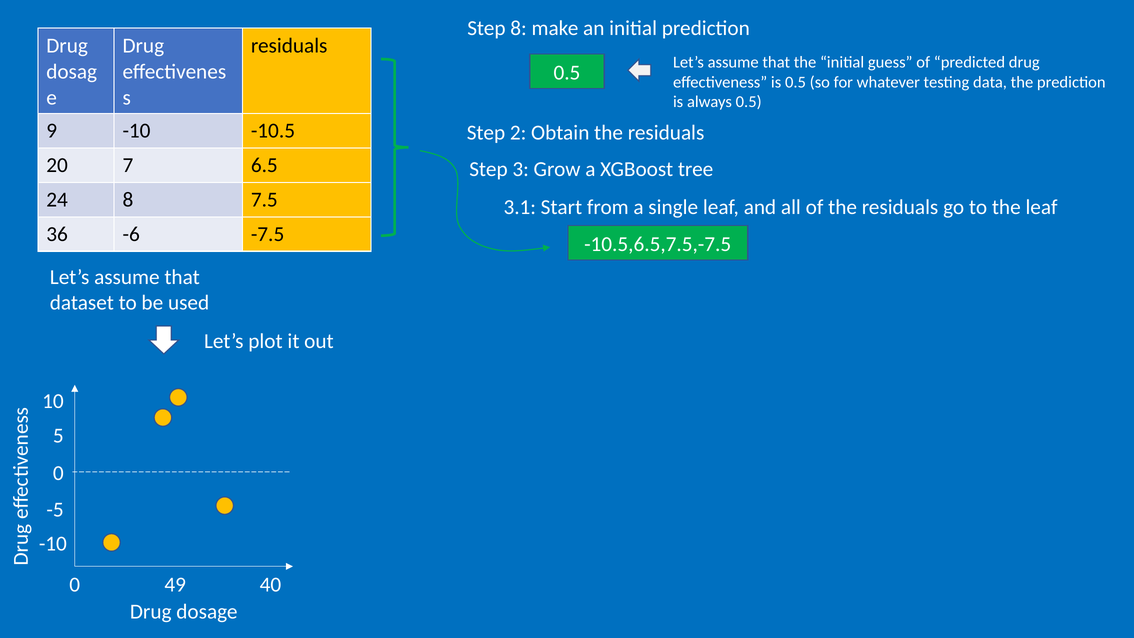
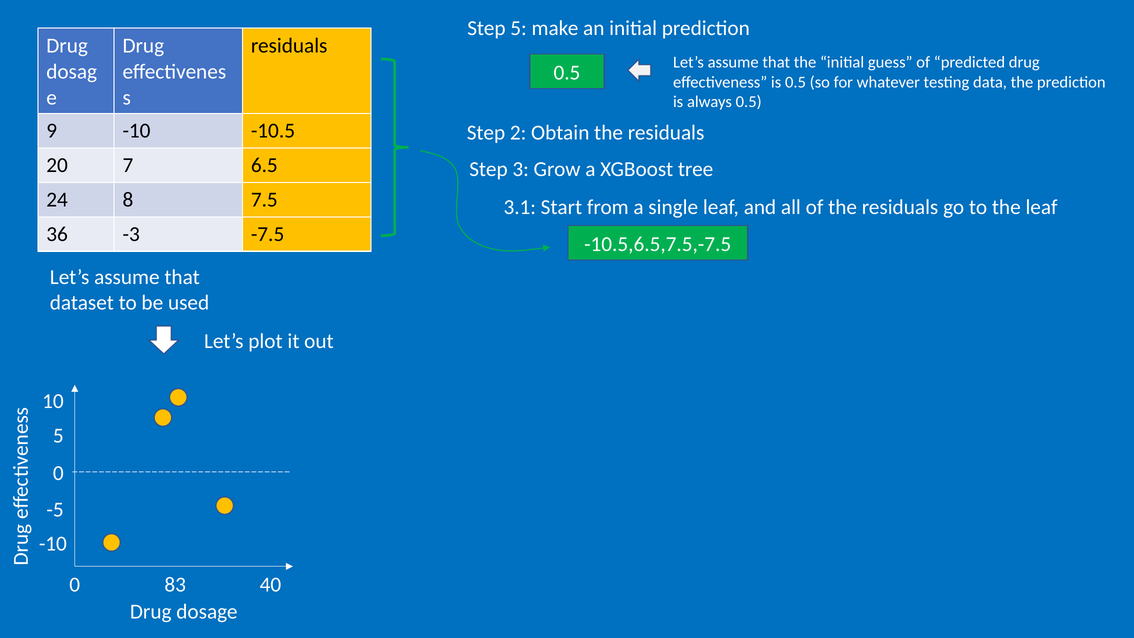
Step 8: 8 -> 5
-6: -6 -> -3
49: 49 -> 83
